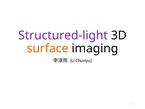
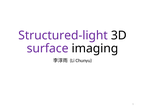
surface colour: orange -> purple
